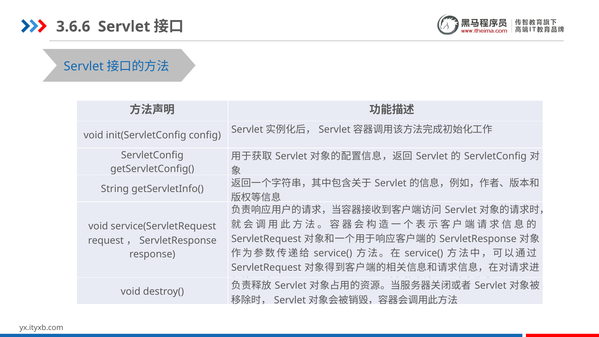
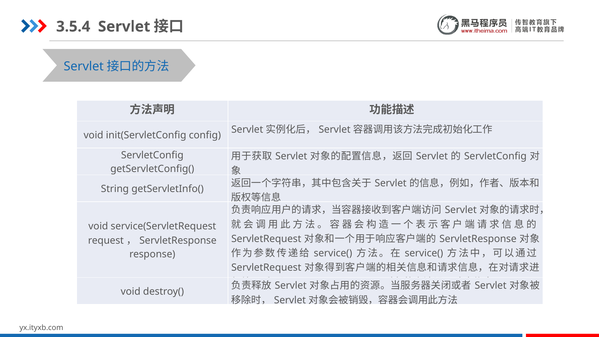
3.6.6: 3.6.6 -> 3.5.4
